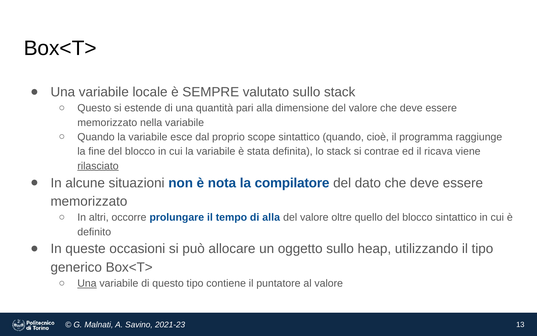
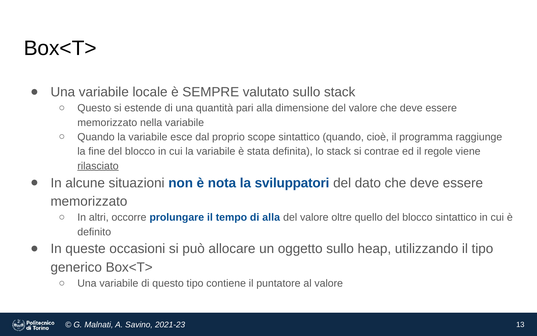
ricava: ricava -> regole
compilatore: compilatore -> sviluppatori
Una at (87, 283) underline: present -> none
